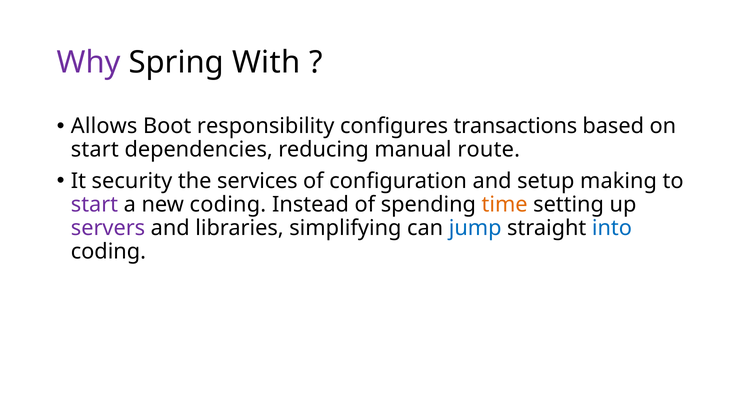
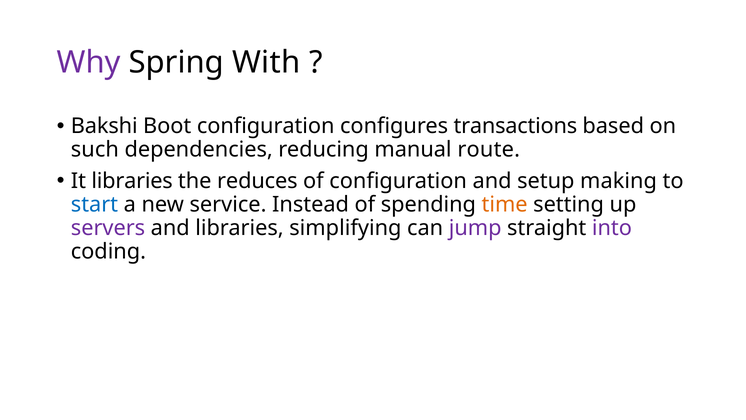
Allows: Allows -> Bakshi
Boot responsibility: responsibility -> configuration
start at (95, 150): start -> such
It security: security -> libraries
services: services -> reduces
start at (94, 204) colour: purple -> blue
new coding: coding -> service
jump colour: blue -> purple
into colour: blue -> purple
